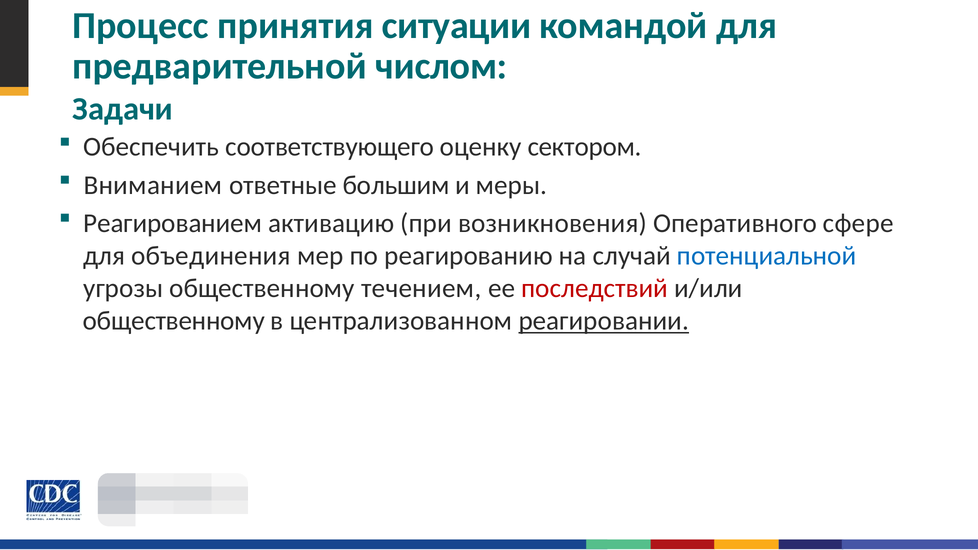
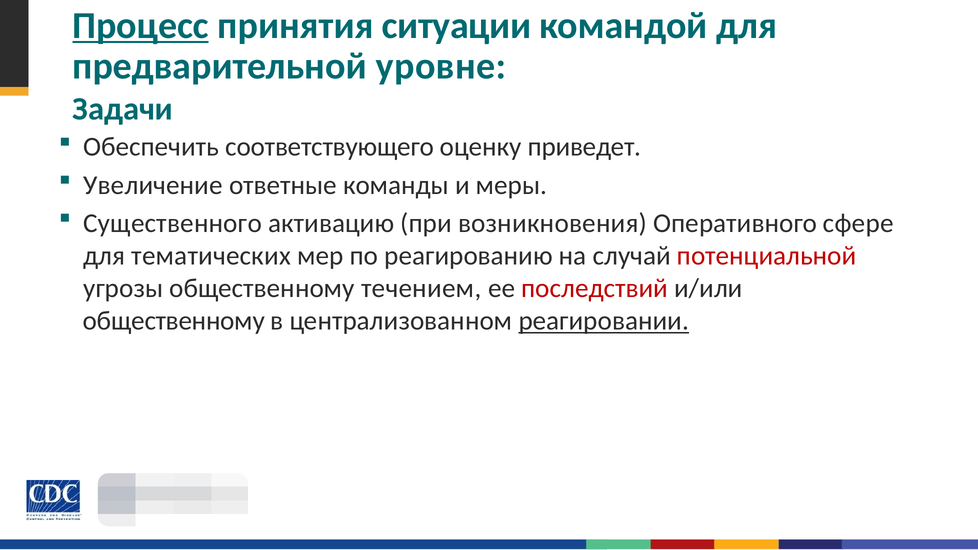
Процесс underline: none -> present
числом: числом -> уровне
сектором: сектором -> приведет
Вниманием: Вниманием -> Увеличение
большим: большим -> команды
Реагированием: Реагированием -> Существенного
объединения: объединения -> тематических
потенциальной colour: blue -> red
